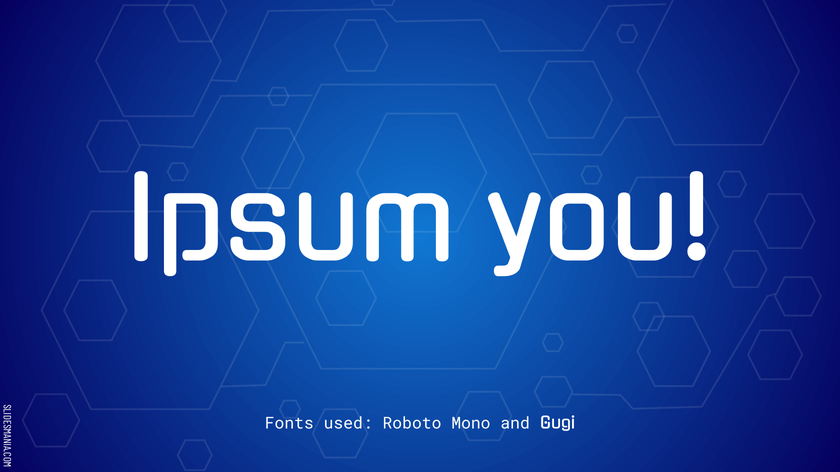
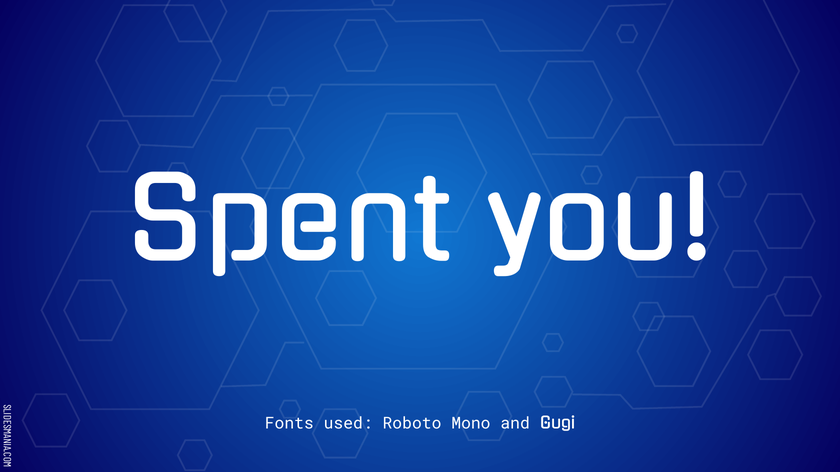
Ipsum: Ipsum -> Spent
